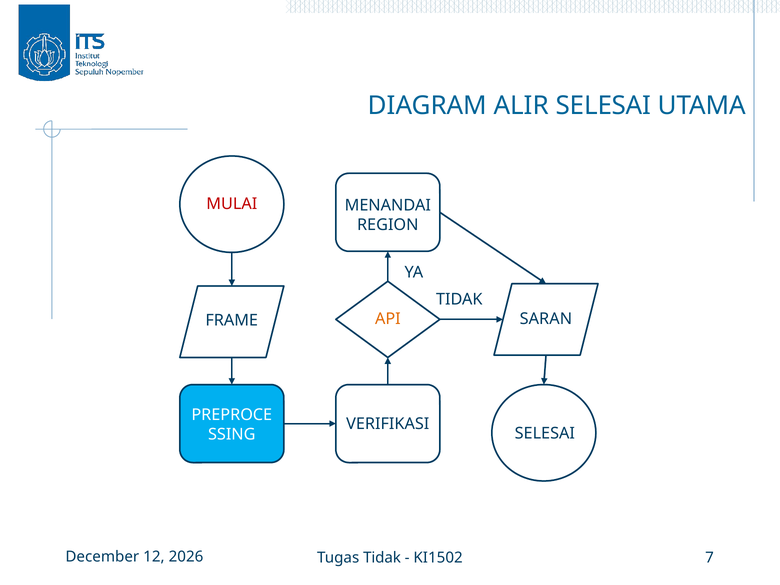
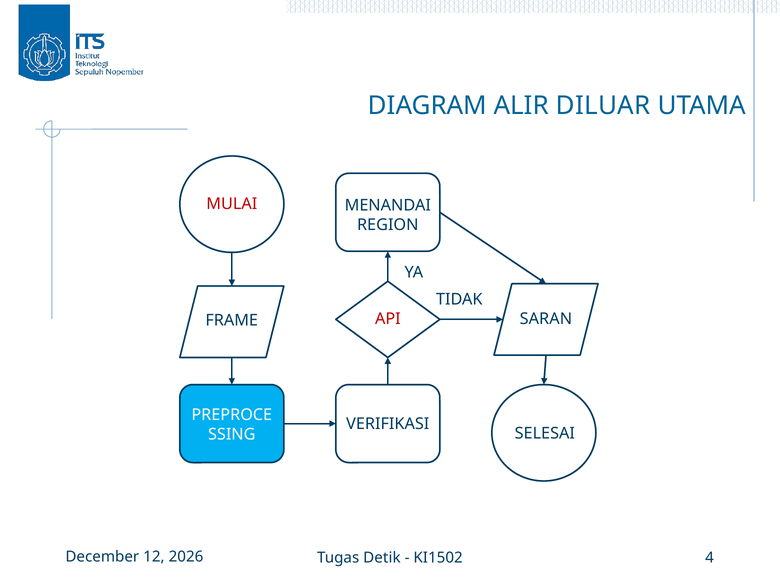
ALIR SELESAI: SELESAI -> DILUAR
API colour: orange -> red
Tugas Tidak: Tidak -> Detik
7: 7 -> 4
